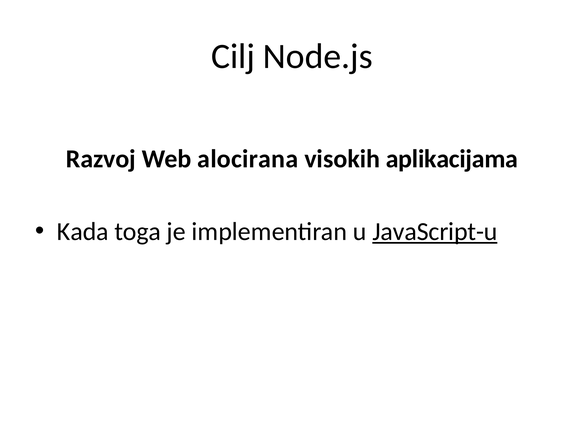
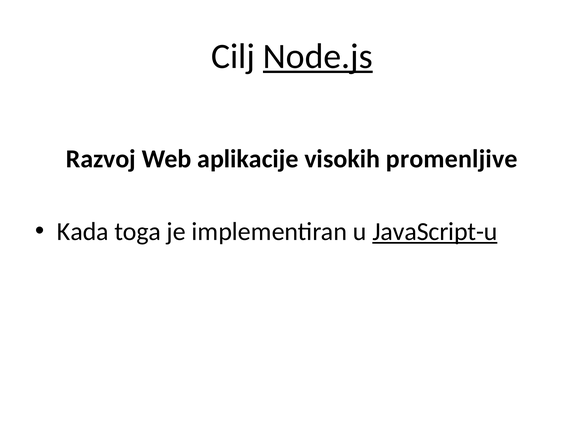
Node.js underline: none -> present
alocirana: alocirana -> aplikacije
aplikacijama: aplikacijama -> promenljive
